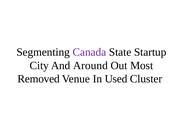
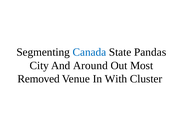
Canada colour: purple -> blue
Startup: Startup -> Pandas
Used: Used -> With
